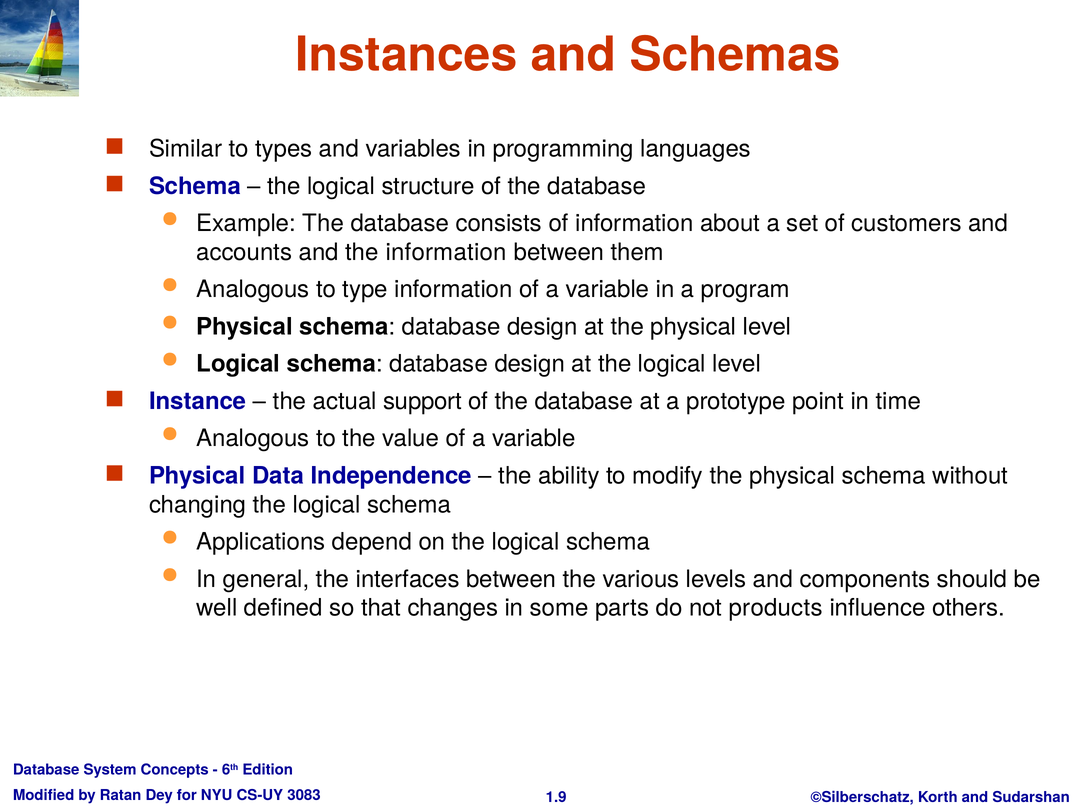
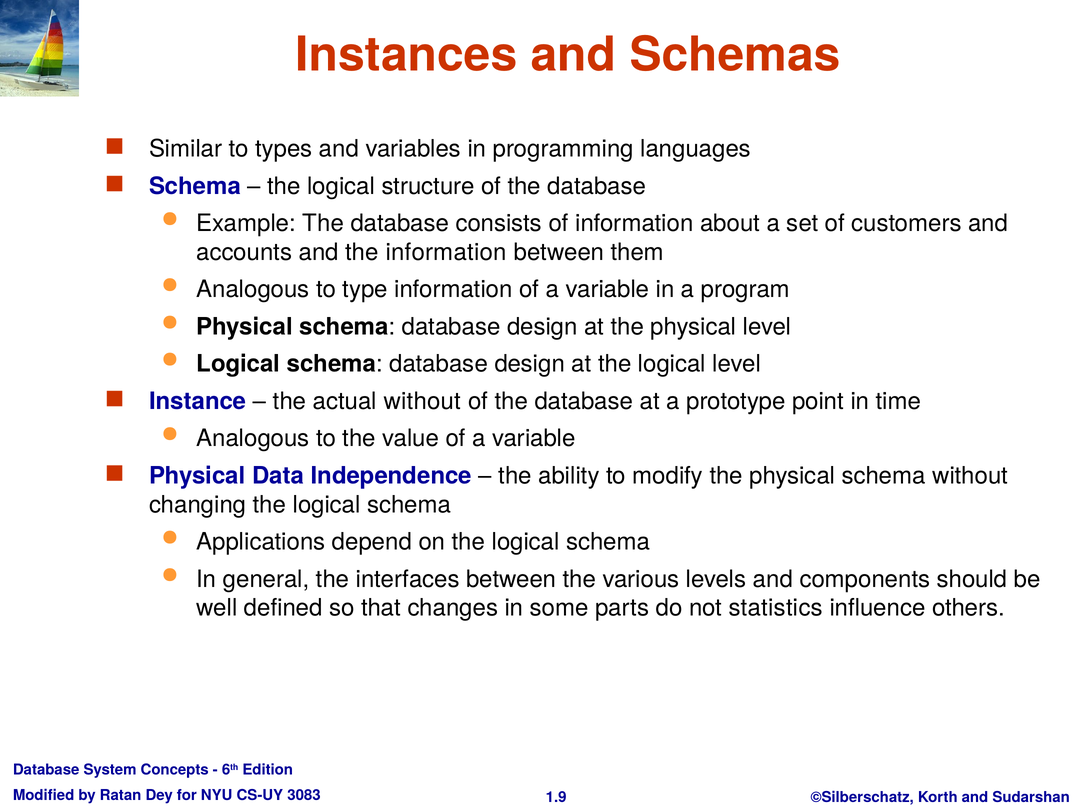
actual support: support -> without
products: products -> statistics
